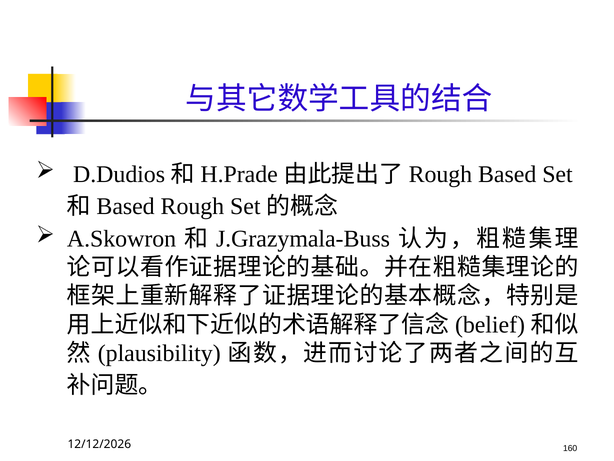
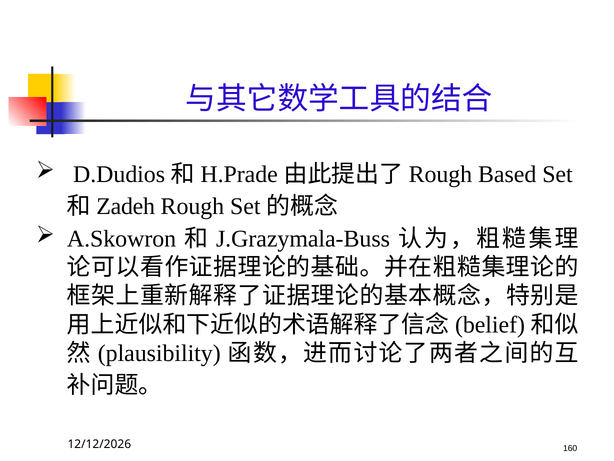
Based at (126, 206): Based -> Zadeh
